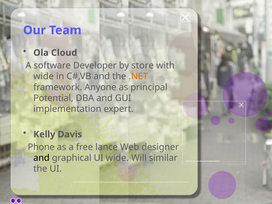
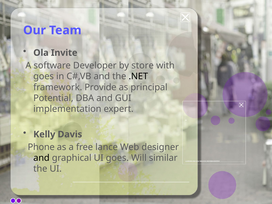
Cloud: Cloud -> Invite
wide at (44, 76): wide -> goes
.NET colour: orange -> black
Anyone: Anyone -> Provide
UI wide: wide -> goes
